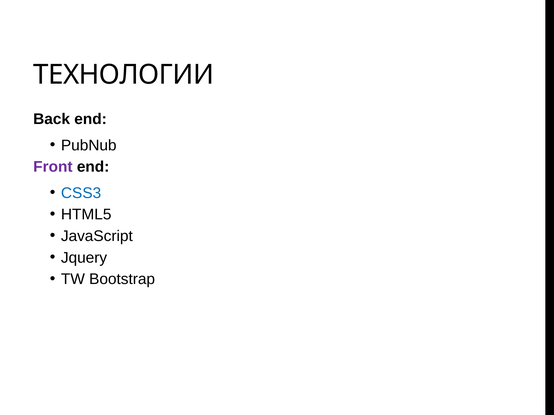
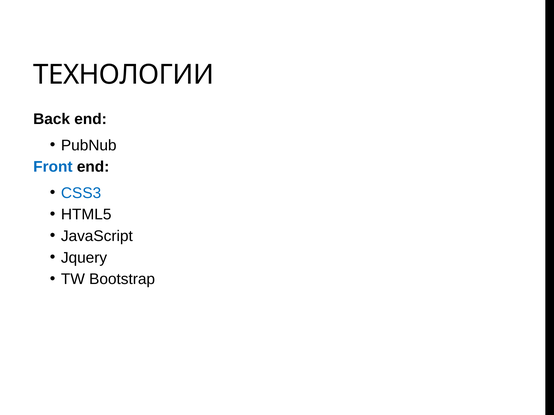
Front colour: purple -> blue
